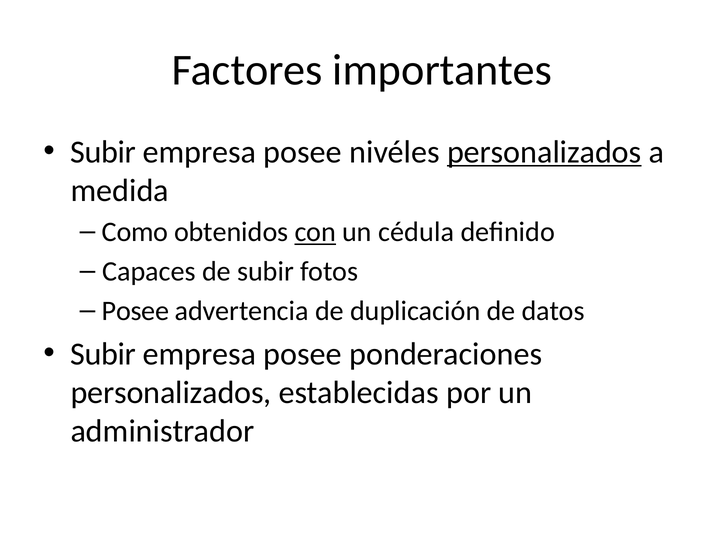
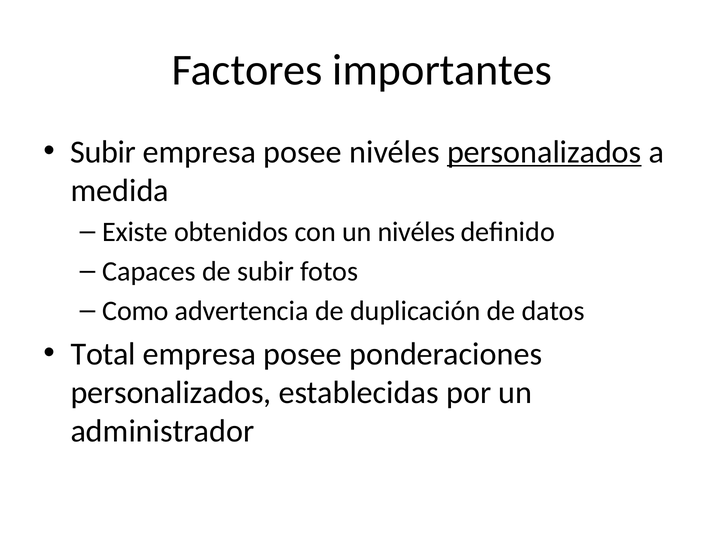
Como: Como -> Existe
con underline: present -> none
un cédula: cédula -> nivéles
Posee at (135, 311): Posee -> Como
Subir at (103, 354): Subir -> Total
